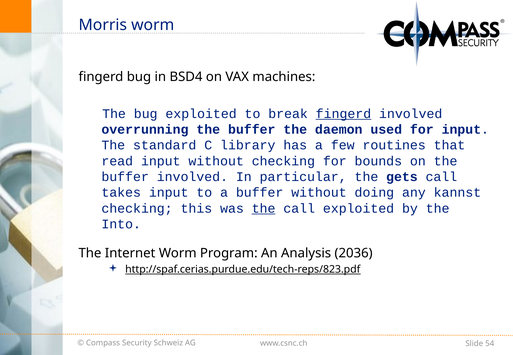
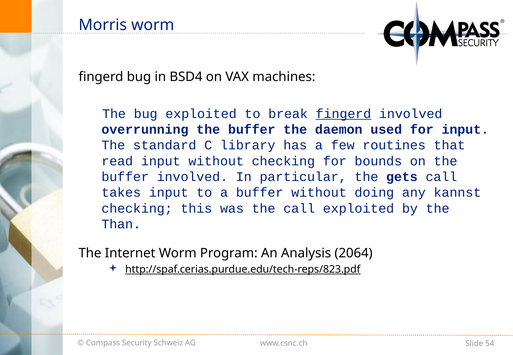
the at (264, 208) underline: present -> none
Into: Into -> Than
2036: 2036 -> 2064
